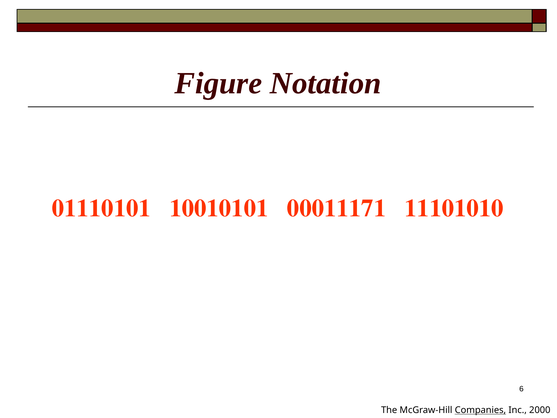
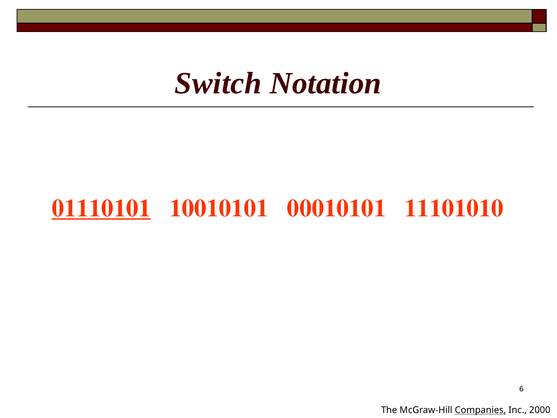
Figure: Figure -> Switch
01110101 underline: none -> present
00011171: 00011171 -> 00010101
